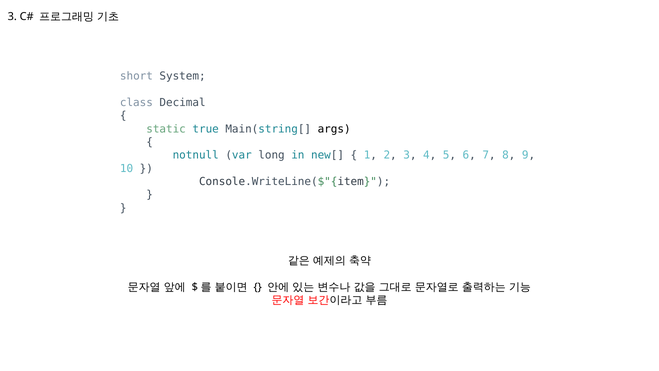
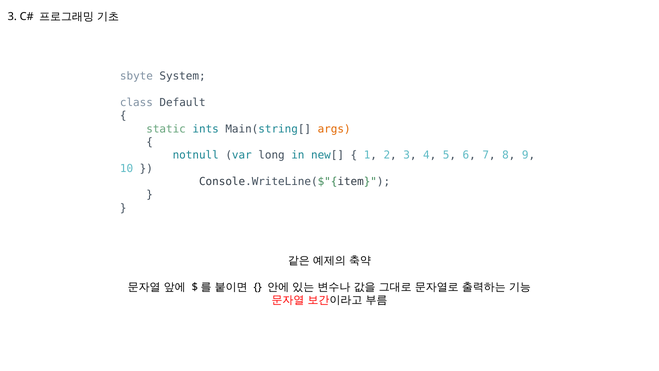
short: short -> sbyte
Decimal: Decimal -> Default
true: true -> ints
args colour: black -> orange
